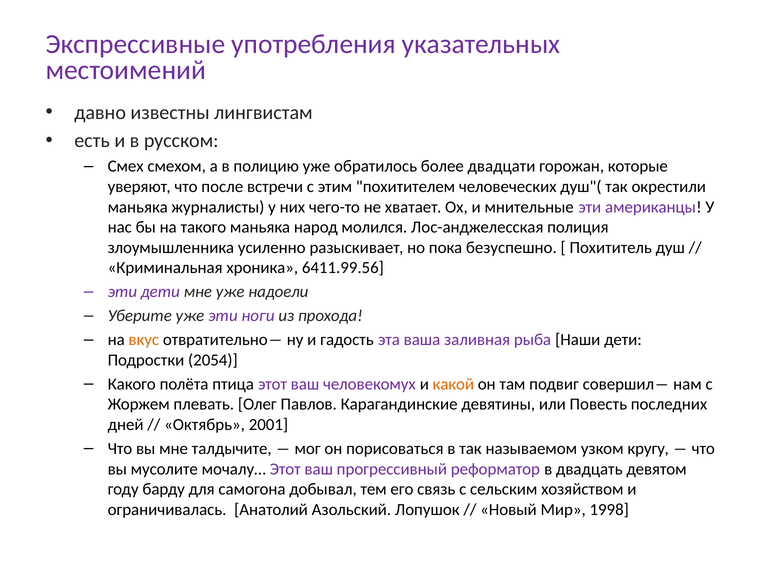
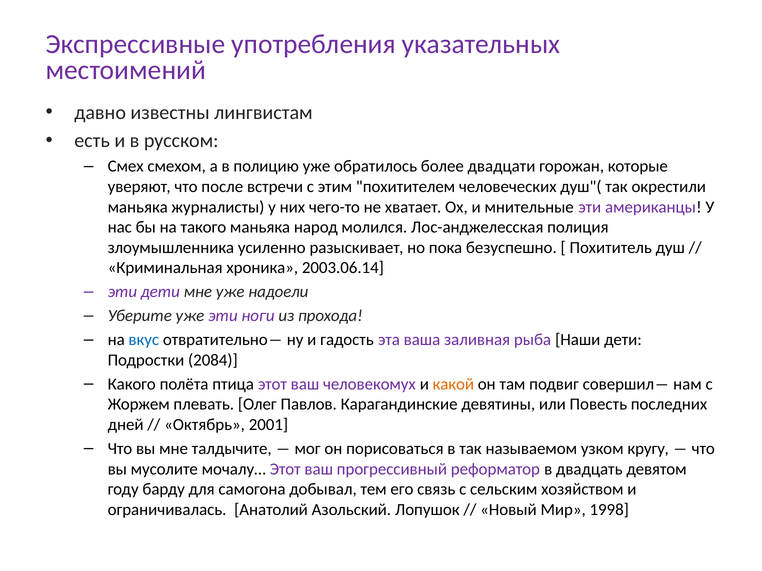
6411.99.56: 6411.99.56 -> 2003.06.14
вкус colour: orange -> blue
2054: 2054 -> 2084
